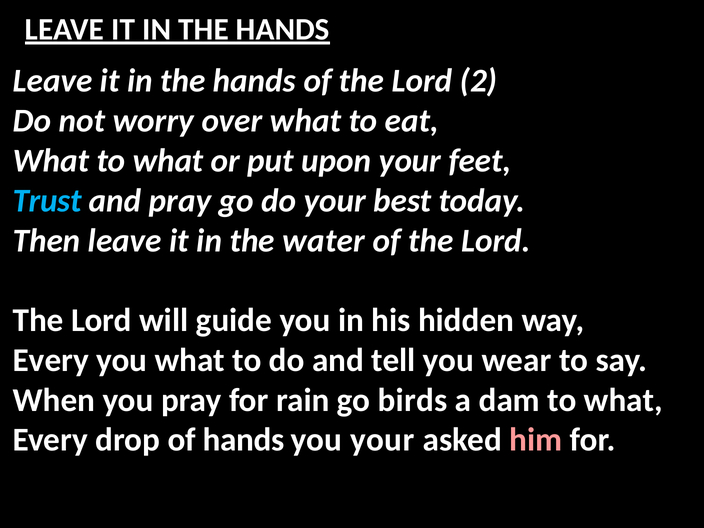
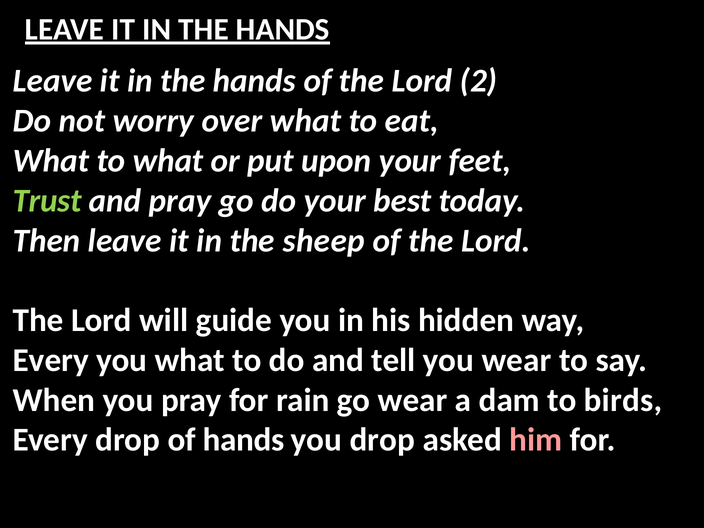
Trust colour: light blue -> light green
water: water -> sheep
go birds: birds -> wear
dam to what: what -> birds
you your: your -> drop
